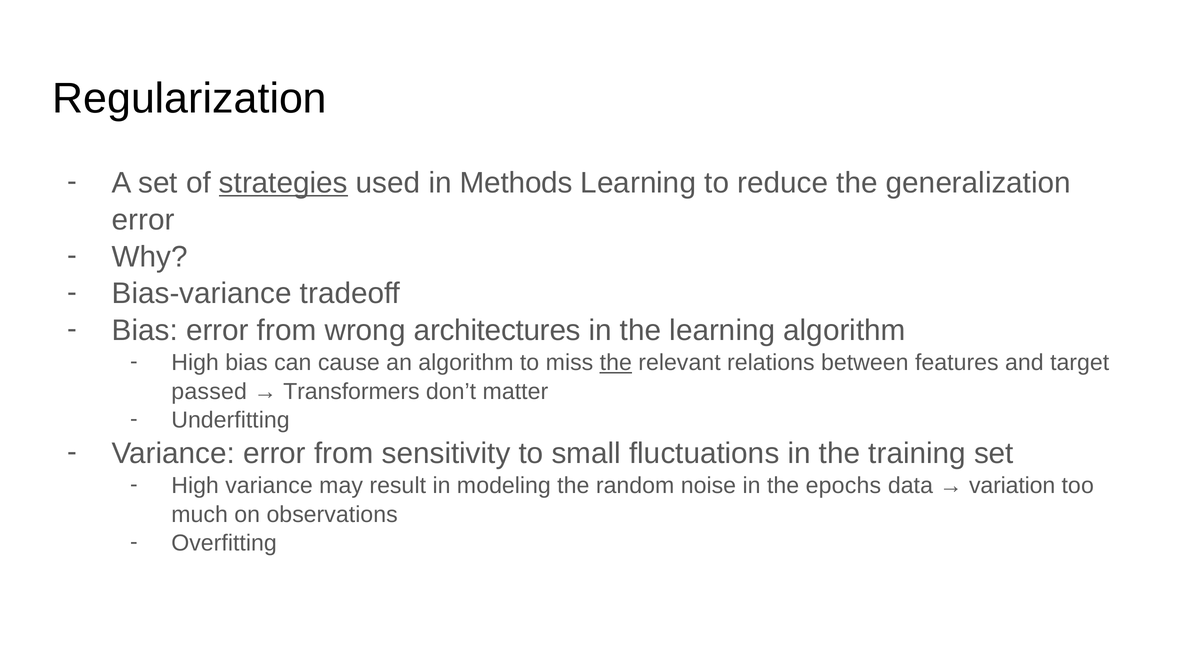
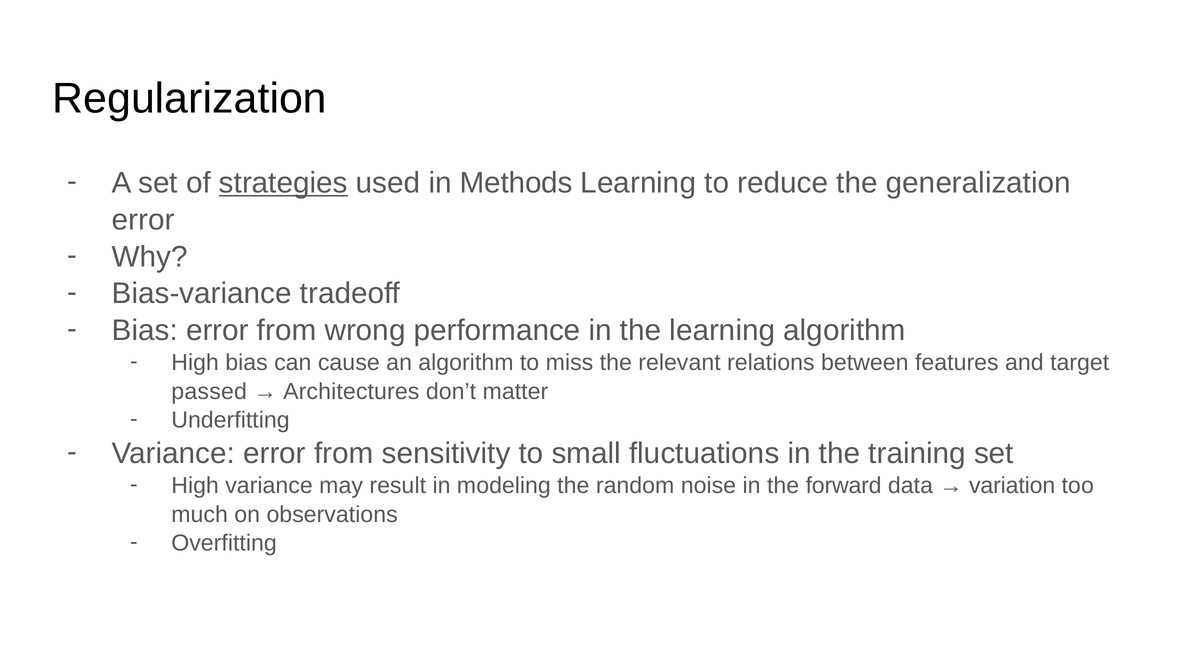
architectures: architectures -> performance
the at (616, 363) underline: present -> none
Transformers: Transformers -> Architectures
epochs: epochs -> forward
